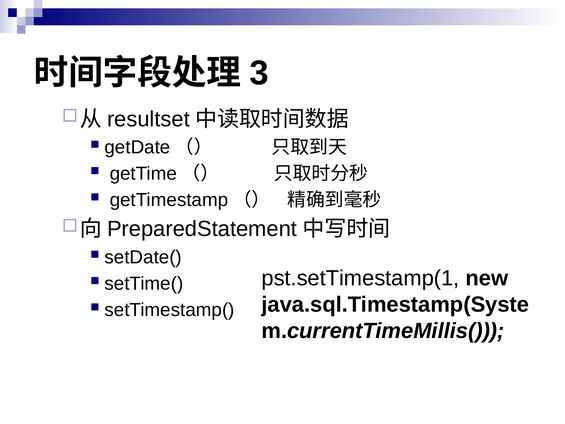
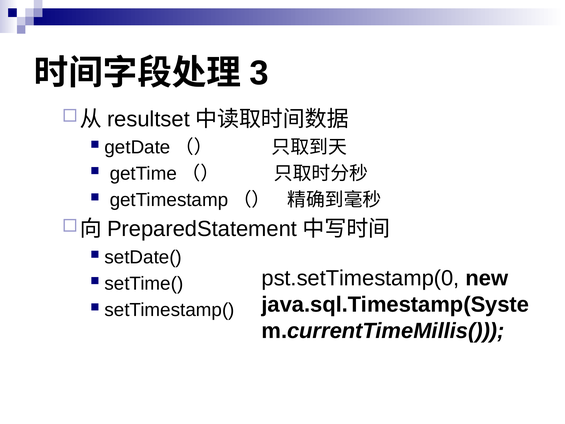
pst.setTimestamp(1: pst.setTimestamp(1 -> pst.setTimestamp(0
